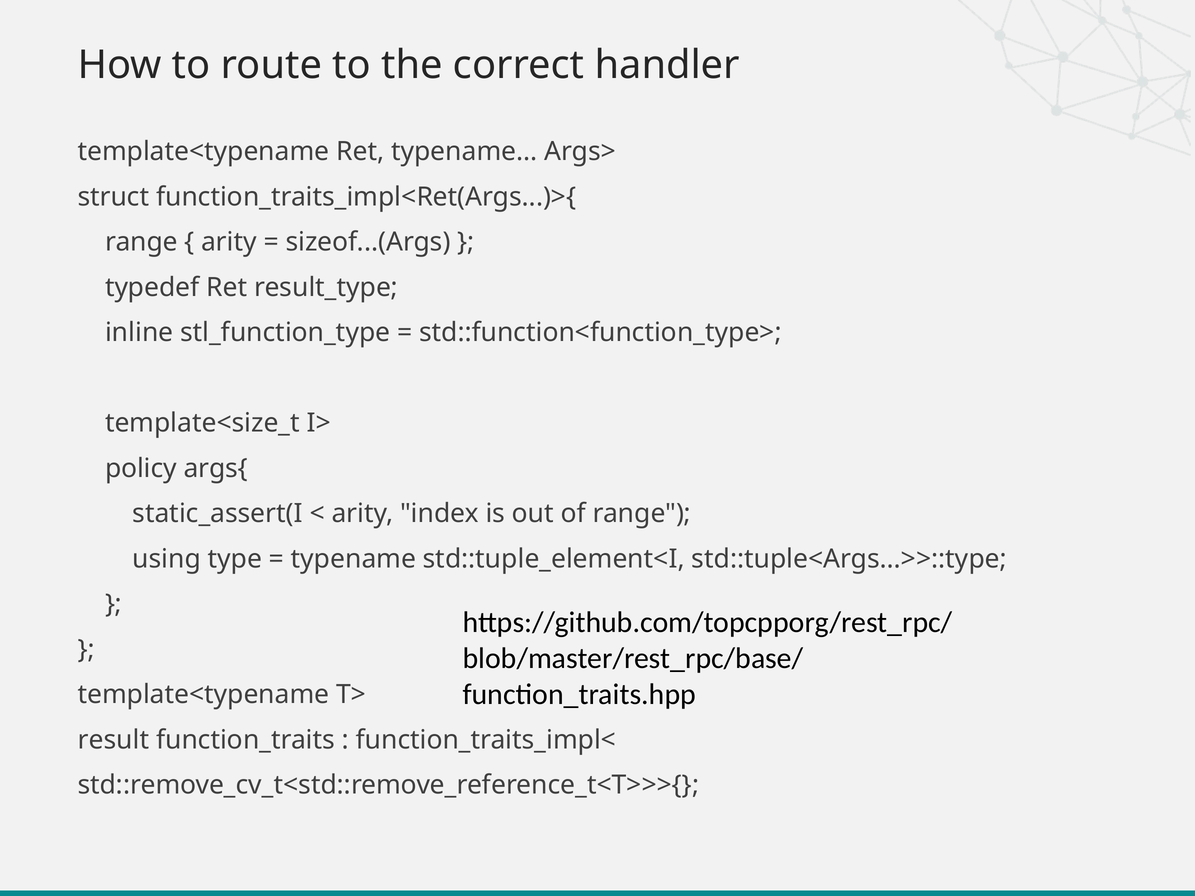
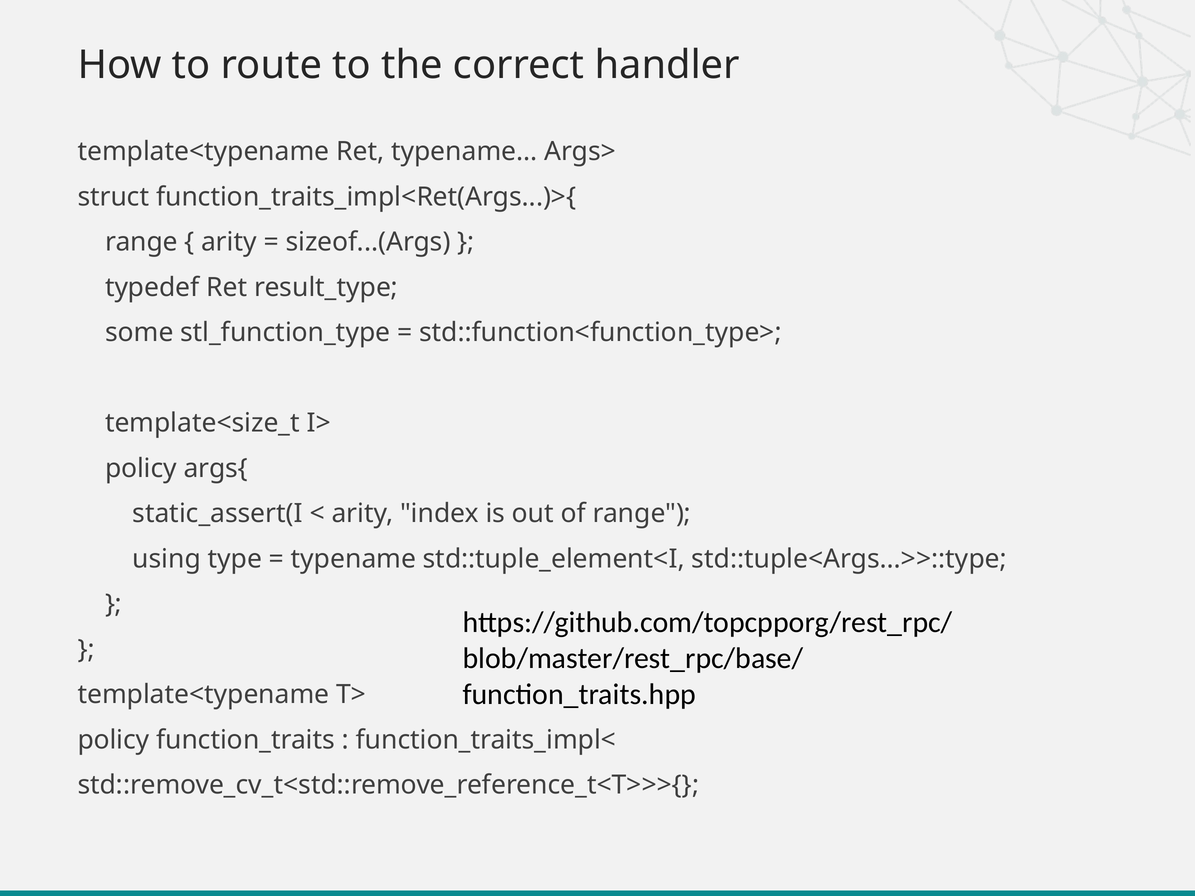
inline: inline -> some
result at (113, 740): result -> policy
